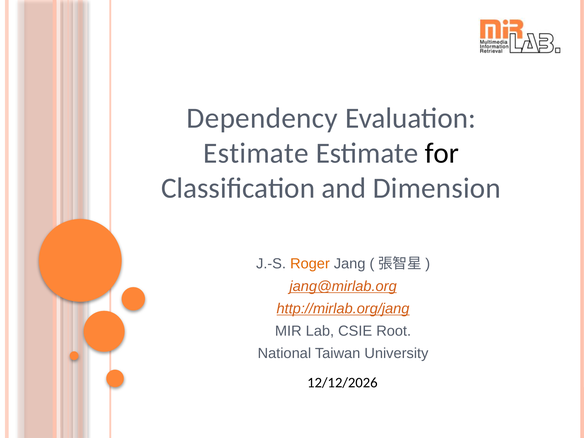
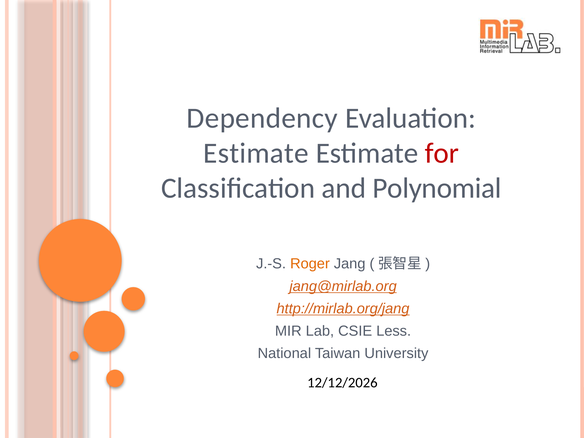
for colour: black -> red
Dimension: Dimension -> Polynomial
Root: Root -> Less
